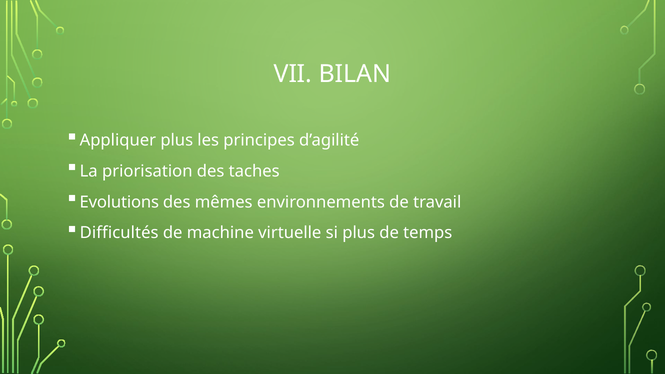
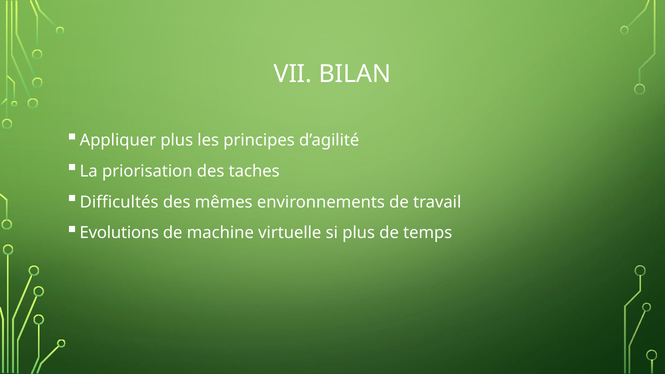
Evolutions: Evolutions -> Difficultés
Difficultés: Difficultés -> Evolutions
